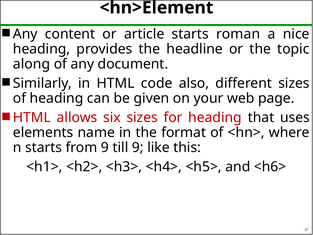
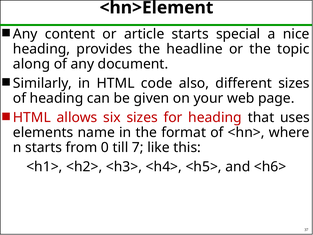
roman: roman -> special
from 9: 9 -> 0
till 9: 9 -> 7
